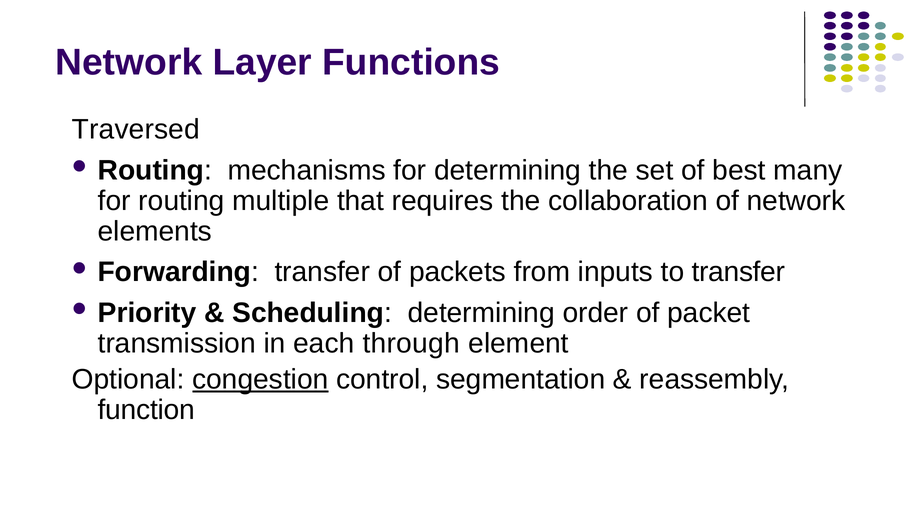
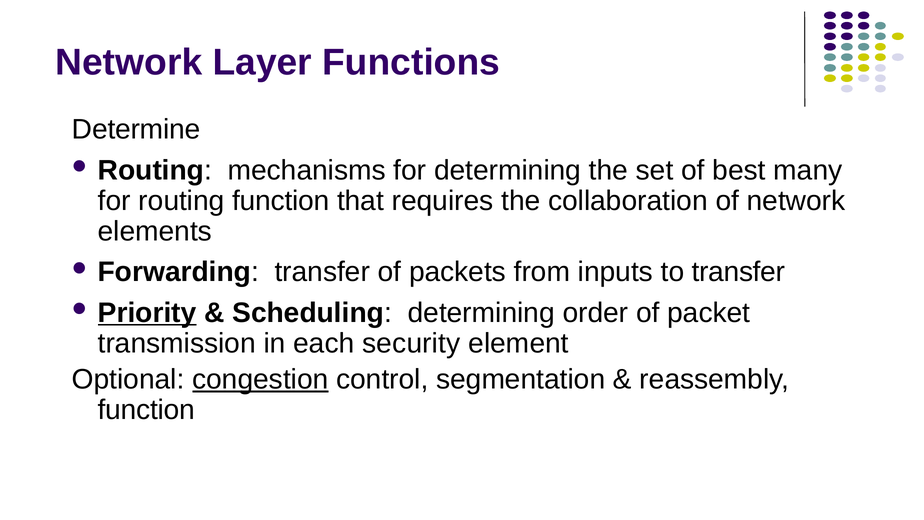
Traversed: Traversed -> Determine
routing multiple: multiple -> function
Priority underline: none -> present
through: through -> security
